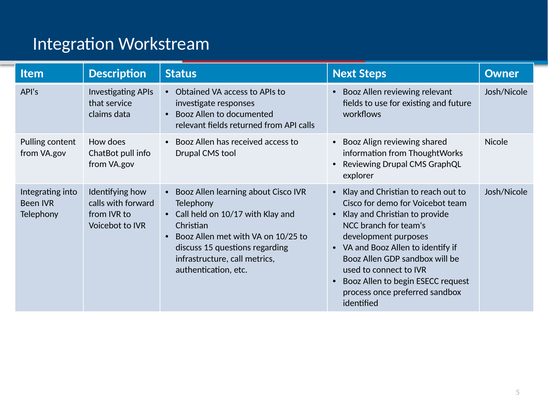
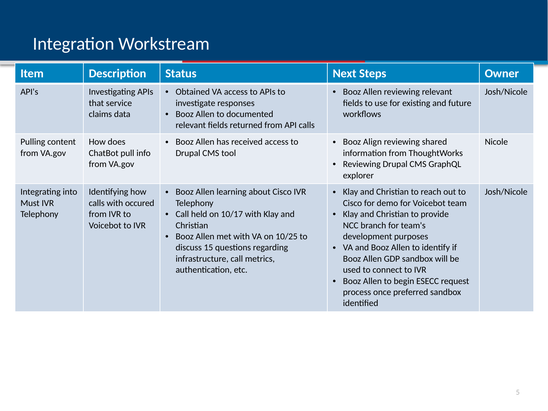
Been: Been -> Must
forward: forward -> occured
